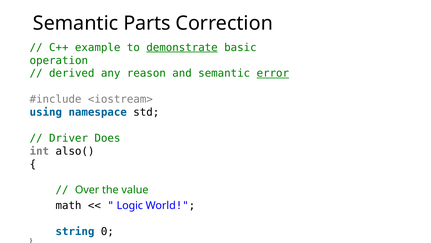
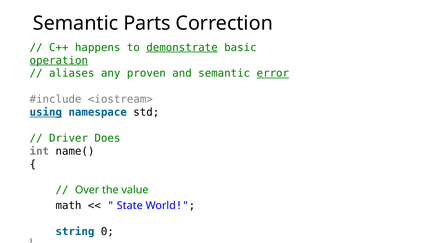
example: example -> happens
operation underline: none -> present
derived: derived -> aliases
reason: reason -> proven
using underline: none -> present
also(: also( -> name(
Logic: Logic -> State
